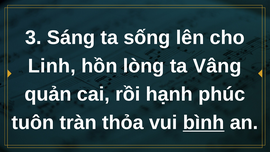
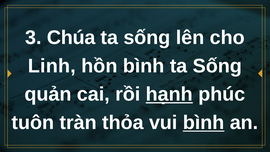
Sáng: Sáng -> Chúa
hồn lòng: lòng -> bình
Vâng at (217, 66): Vâng -> Sống
hạnh underline: none -> present
